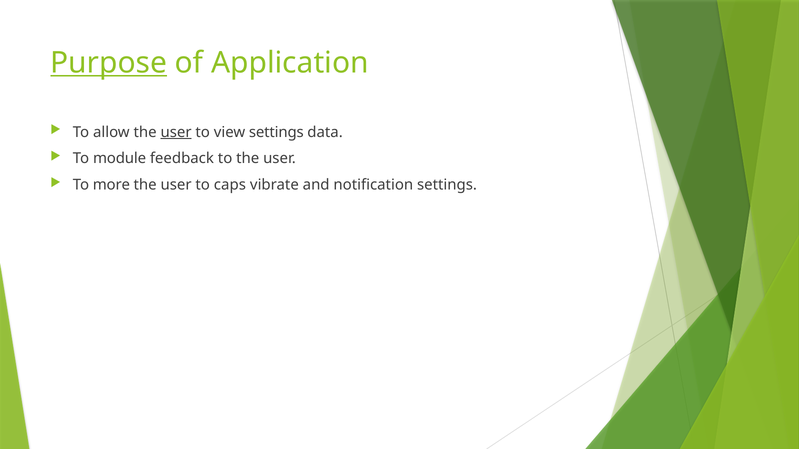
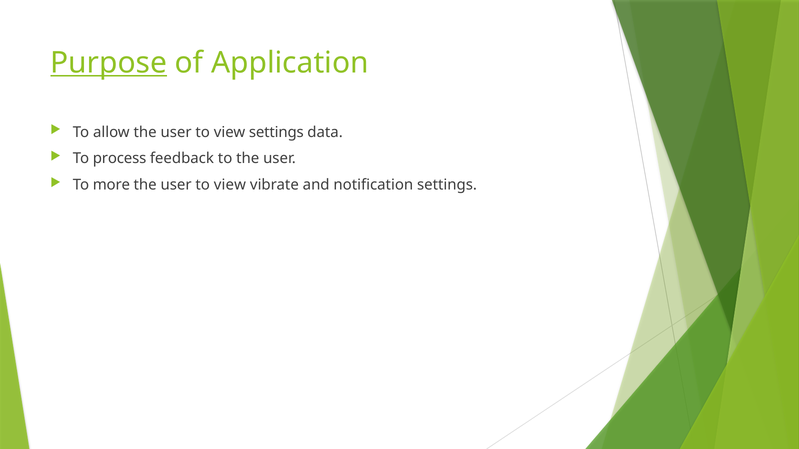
user at (176, 132) underline: present -> none
module: module -> process
caps at (230, 185): caps -> view
